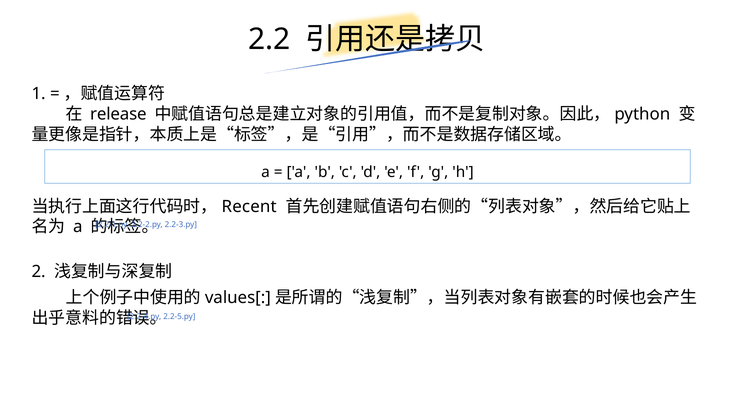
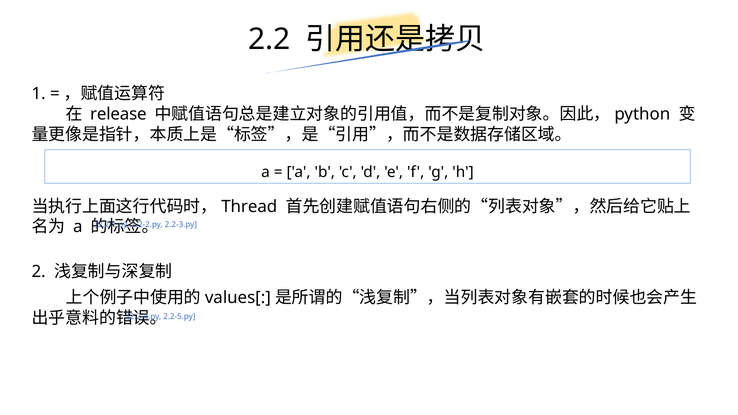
Recent: Recent -> Thread
